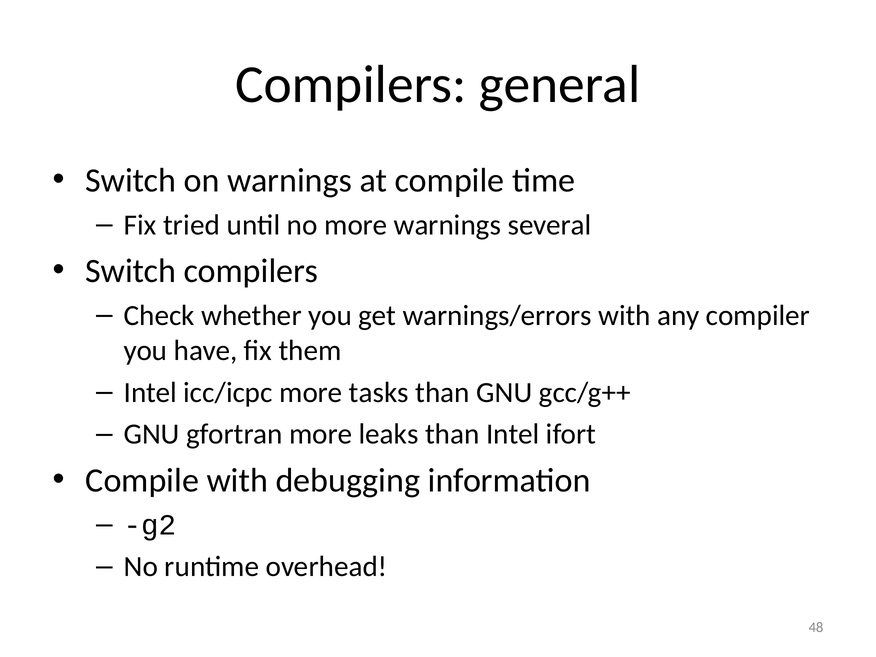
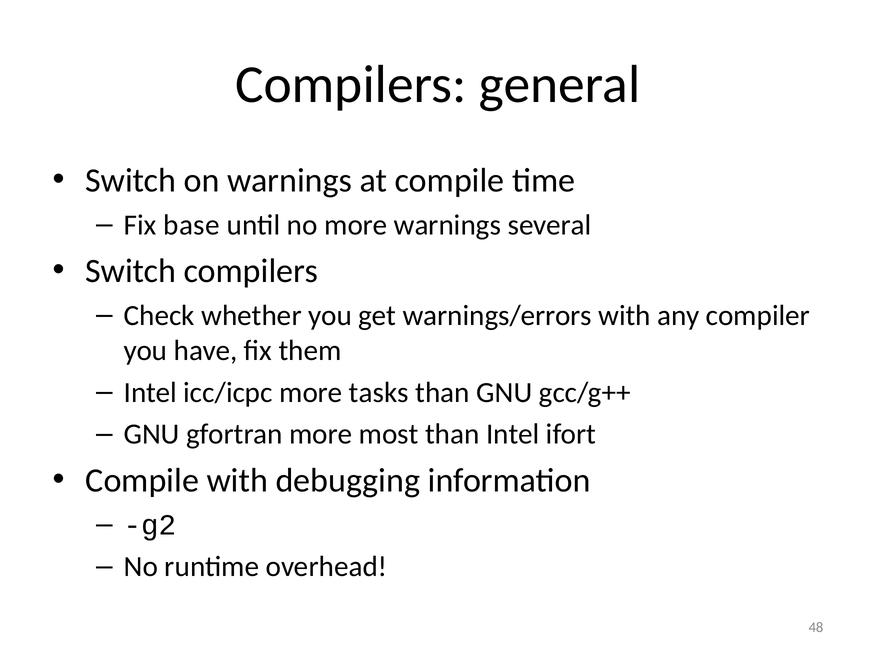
tried: tried -> base
leaks: leaks -> most
